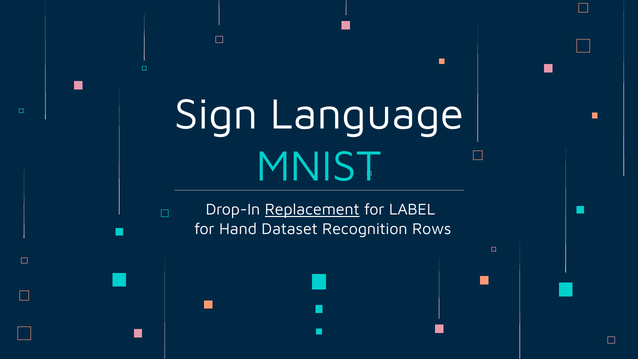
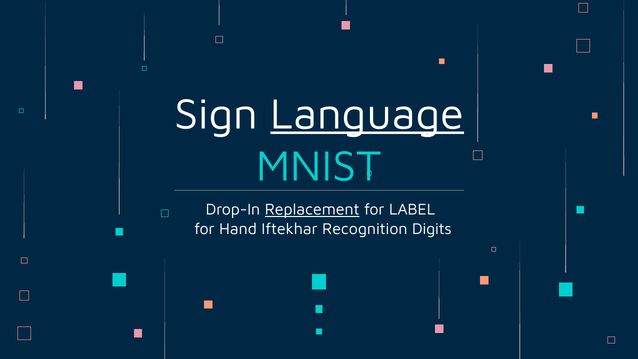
Language underline: none -> present
Dataset: Dataset -> Iftekhar
Rows: Rows -> Digits
